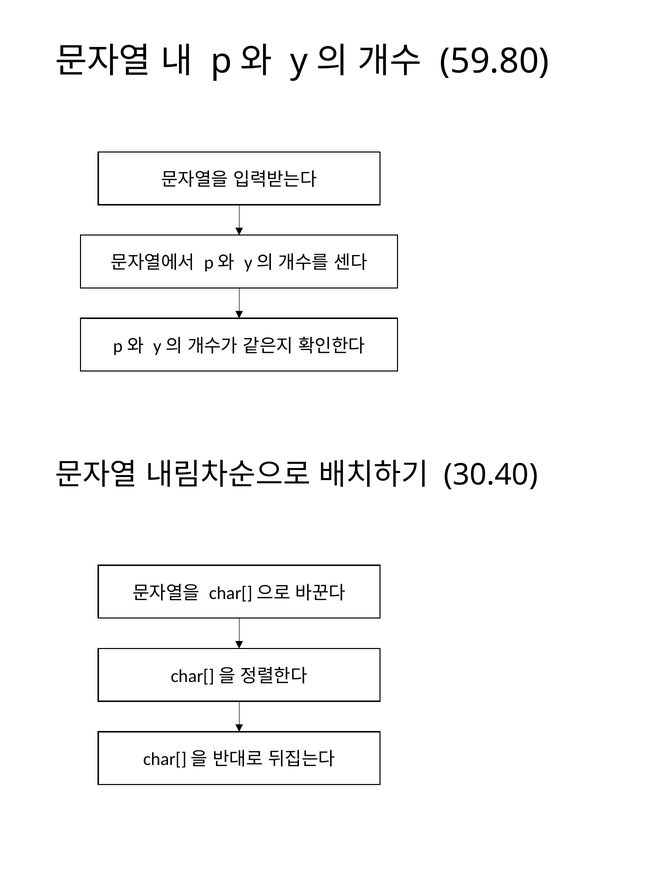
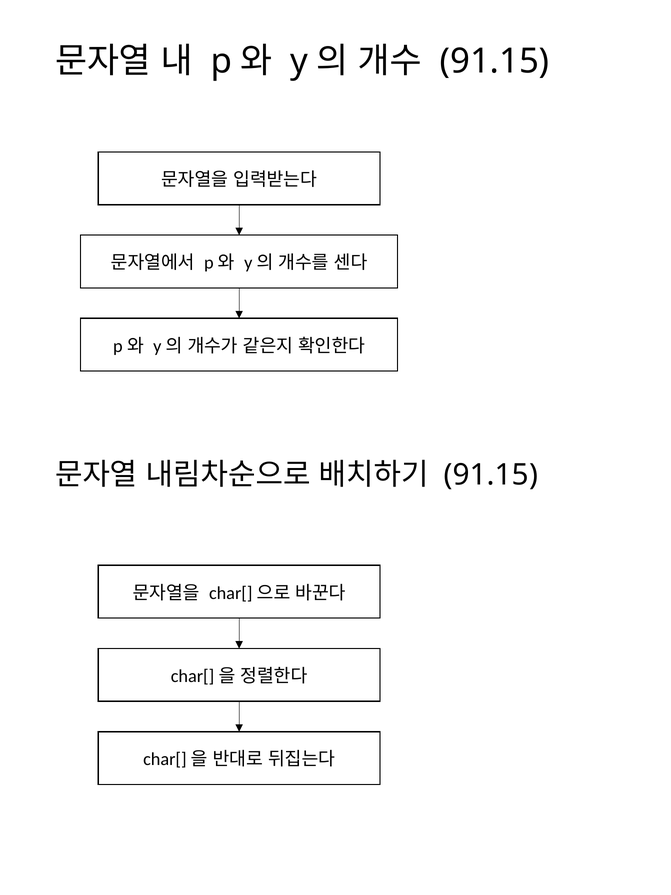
59.80 at (495, 61): 59.80 -> 91.15
30.40 at (491, 475): 30.40 -> 91.15
